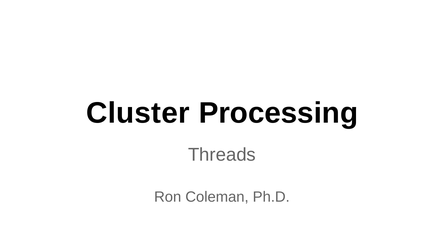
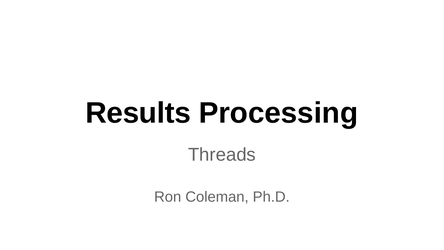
Cluster: Cluster -> Results
